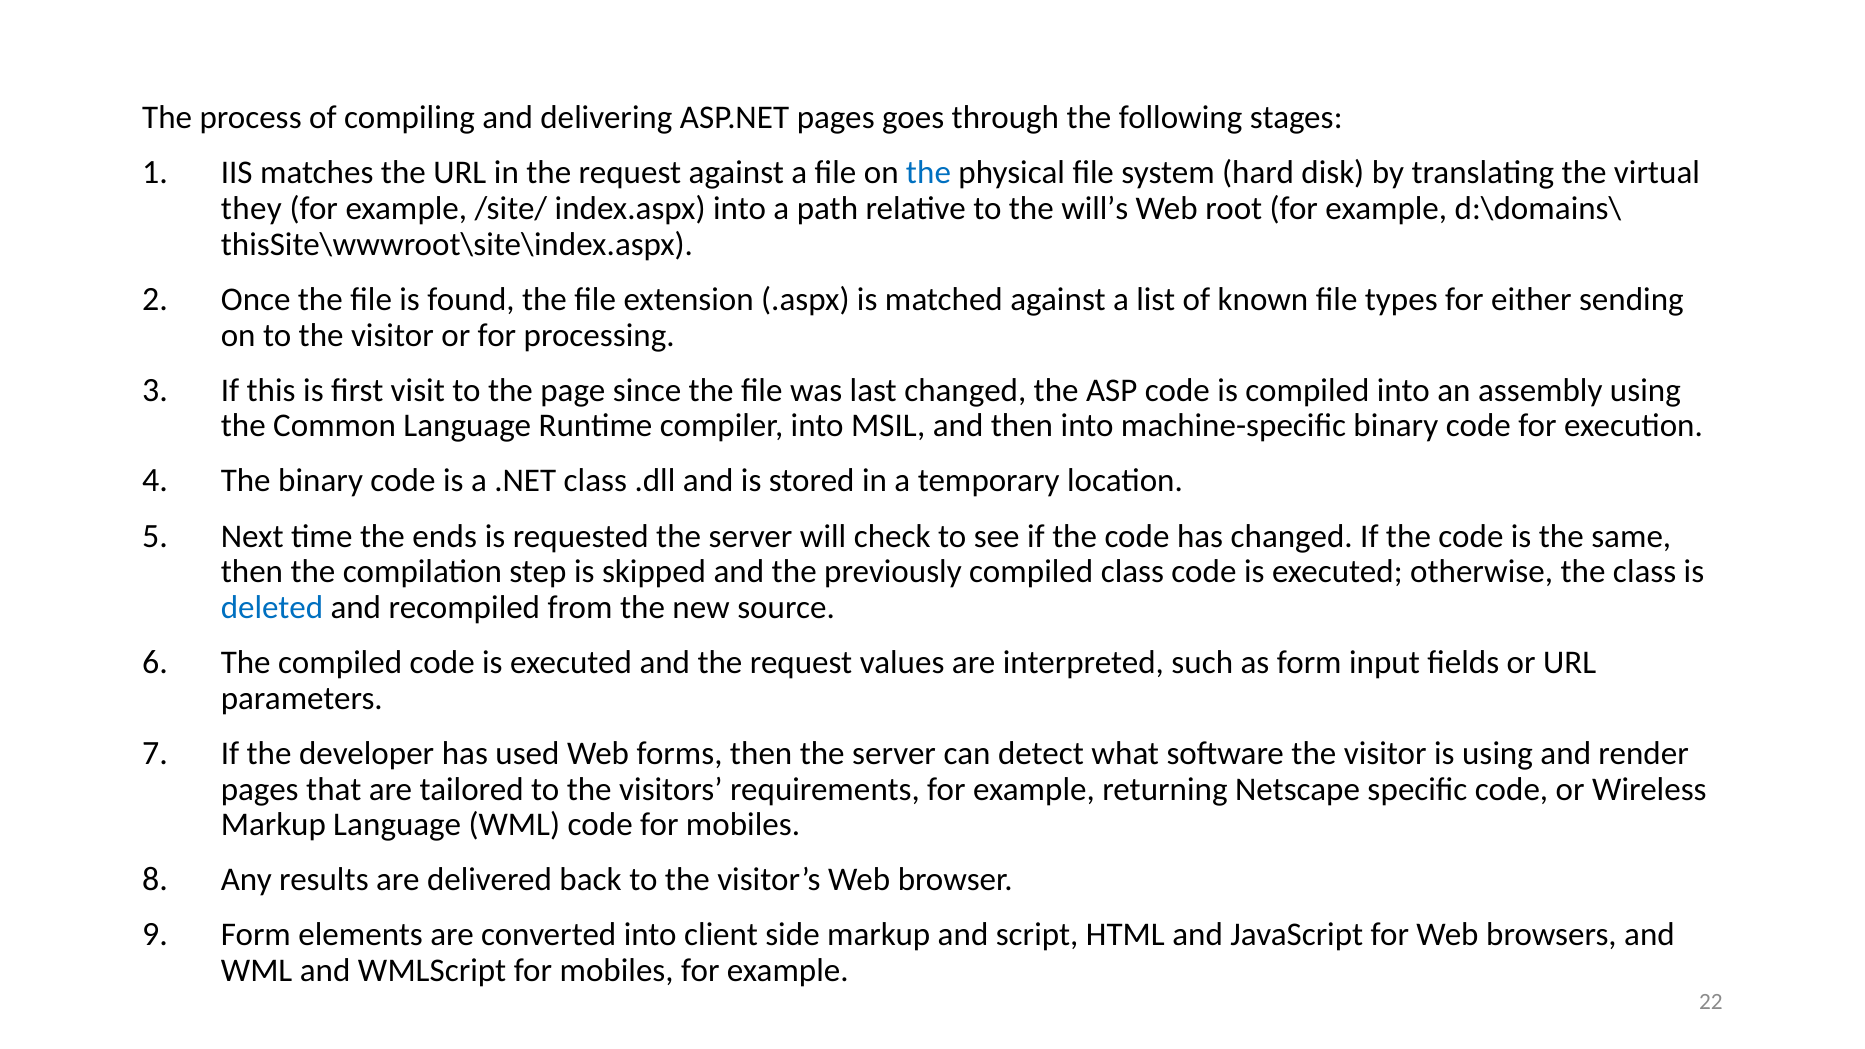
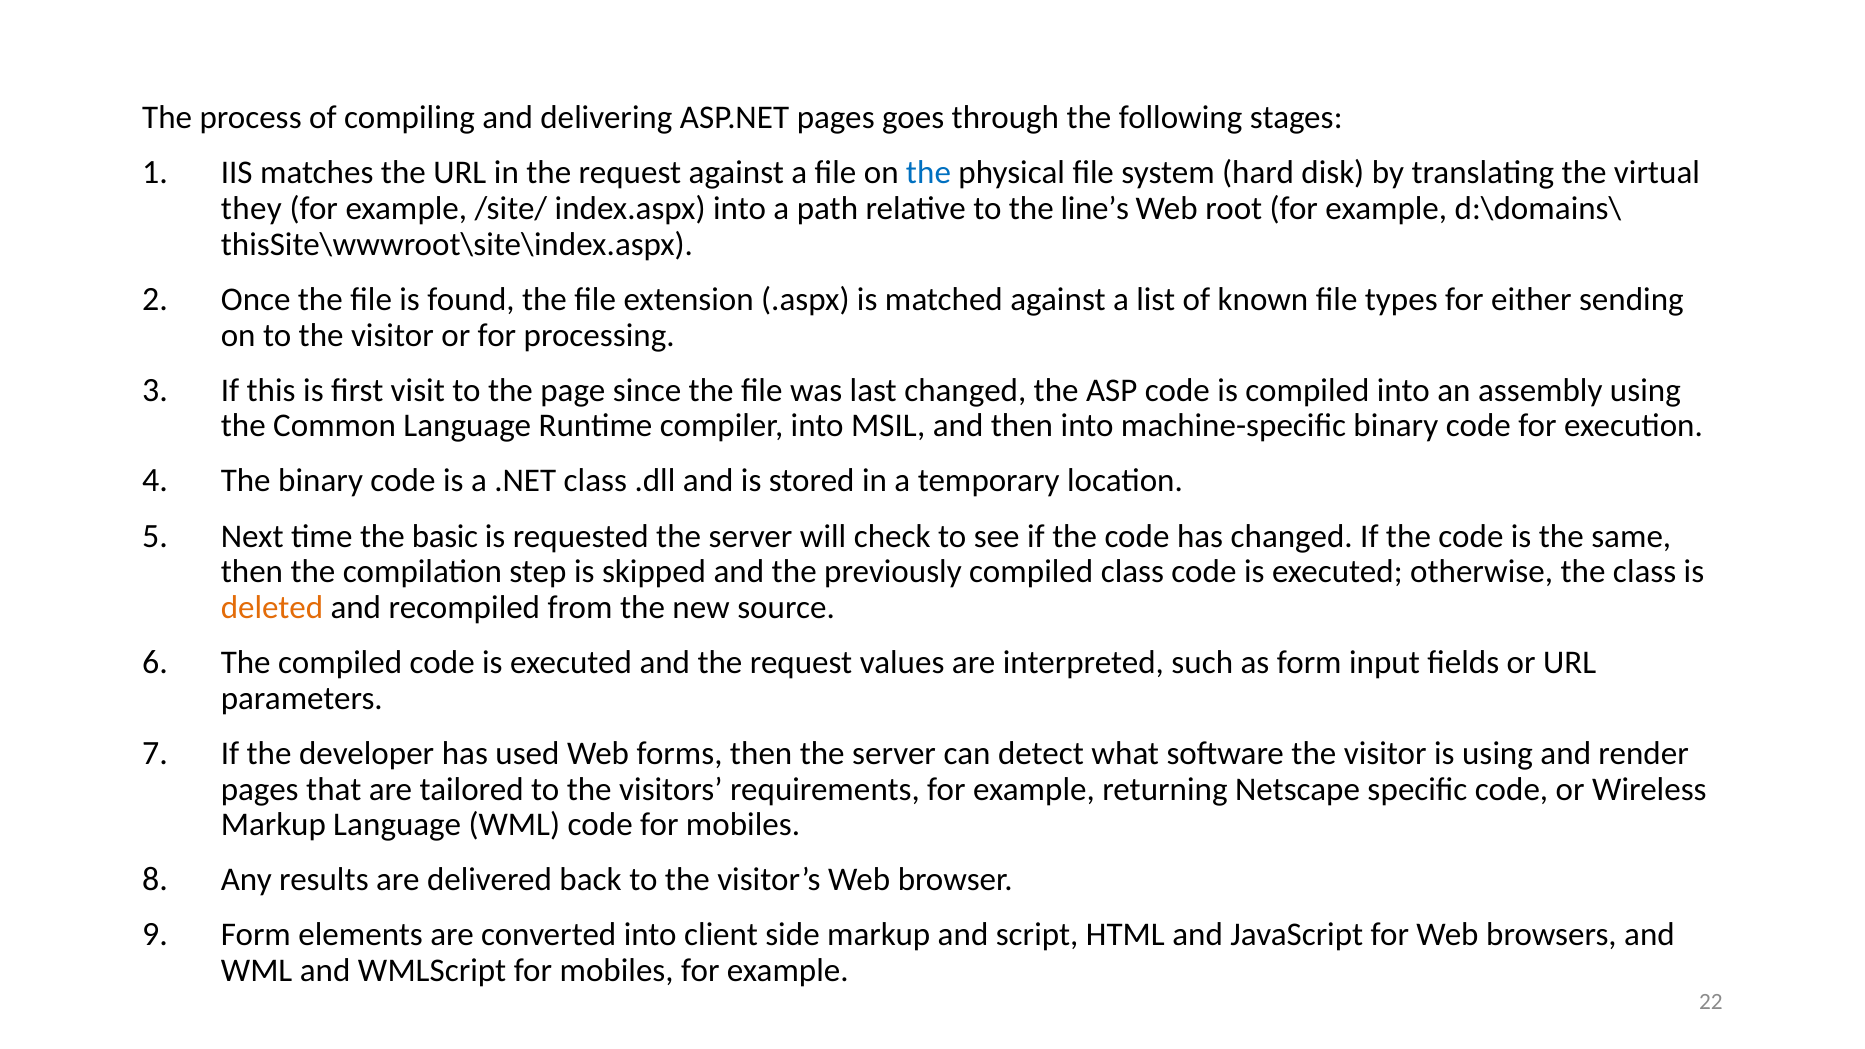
will’s: will’s -> line’s
ends: ends -> basic
deleted colour: blue -> orange
